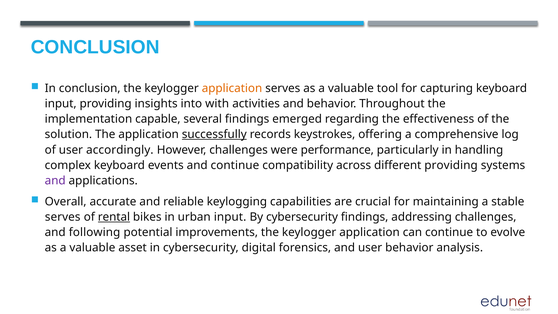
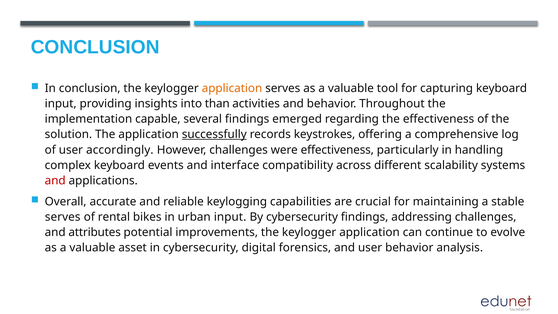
with: with -> than
were performance: performance -> effectiveness
and continue: continue -> interface
different providing: providing -> scalability
and at (55, 180) colour: purple -> red
rental underline: present -> none
following: following -> attributes
